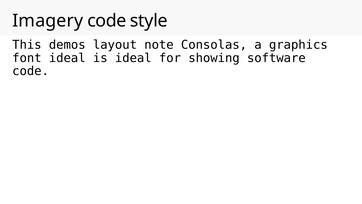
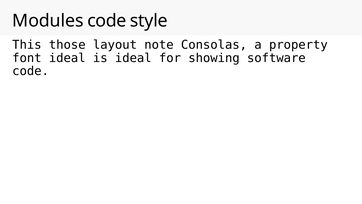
Imagery: Imagery -> Modules
demos: demos -> those
graphics: graphics -> property
